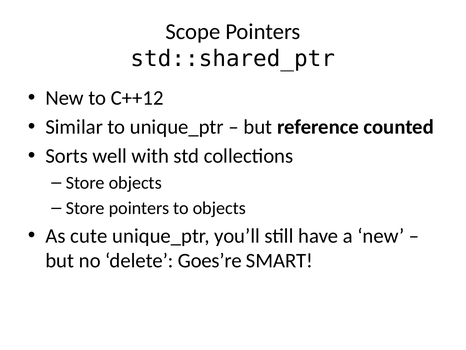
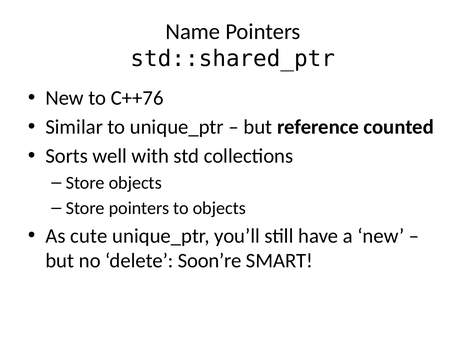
Scope: Scope -> Name
C++12: C++12 -> C++76
Goes’re: Goes’re -> Soon’re
